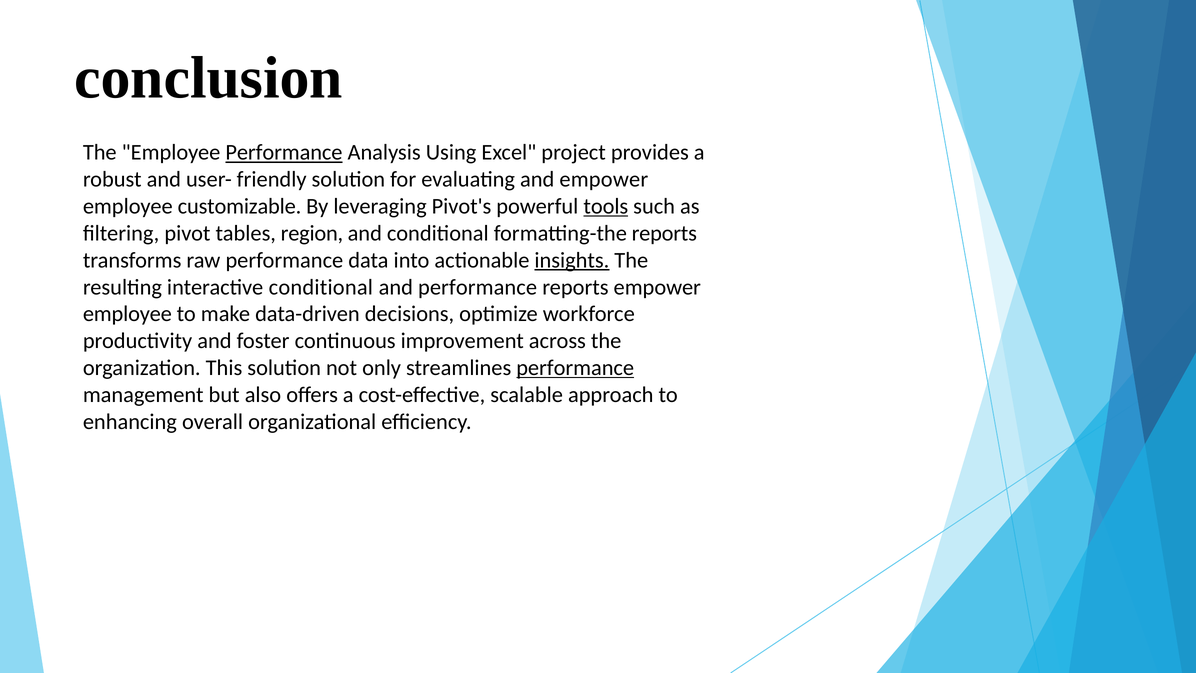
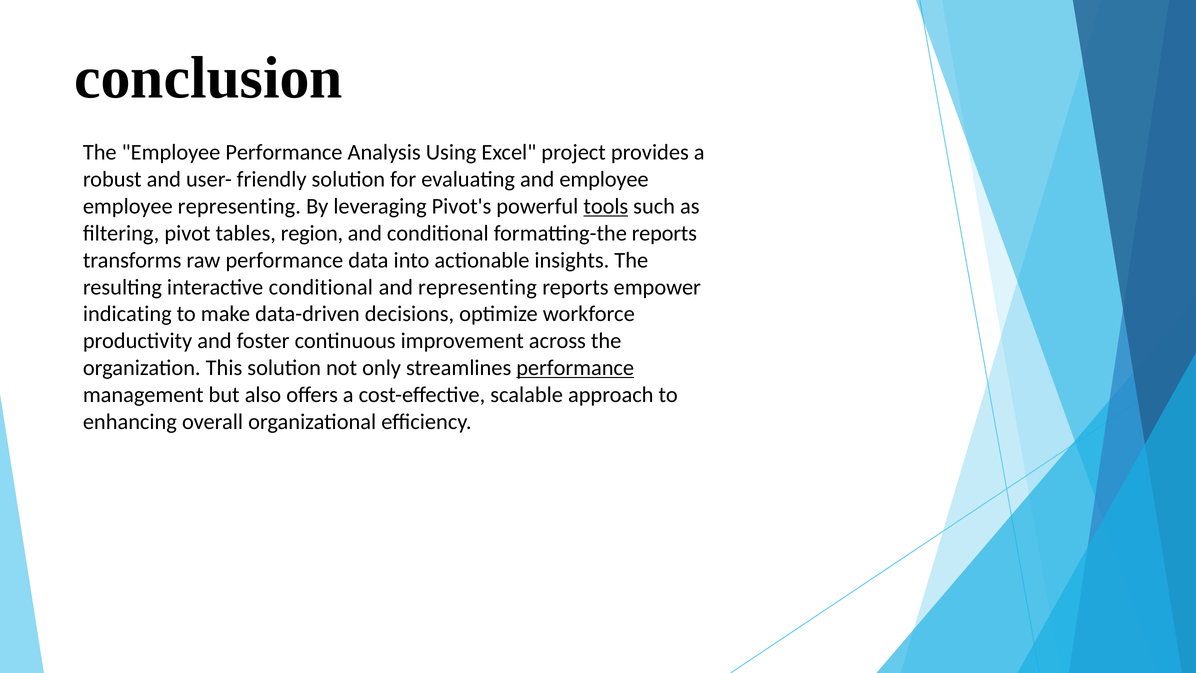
Performance at (284, 153) underline: present -> none
and empower: empower -> employee
employee customizable: customizable -> representing
insights underline: present -> none
and performance: performance -> representing
employee at (127, 314): employee -> indicating
